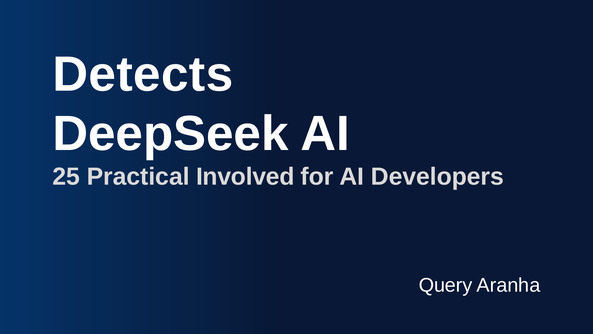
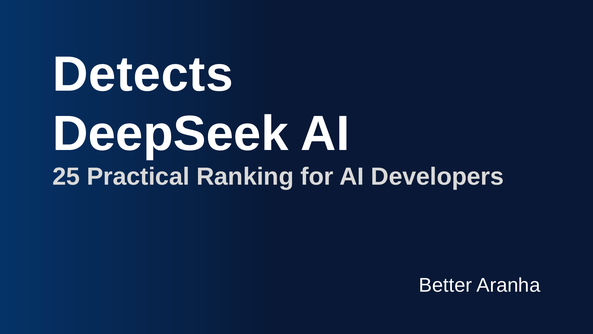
Involved: Involved -> Ranking
Query: Query -> Better
